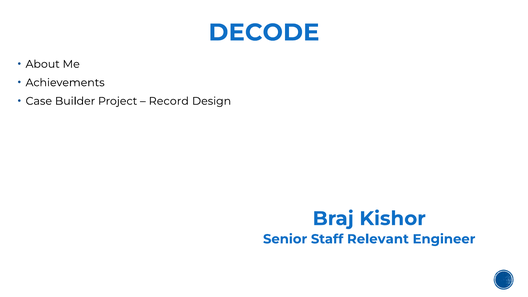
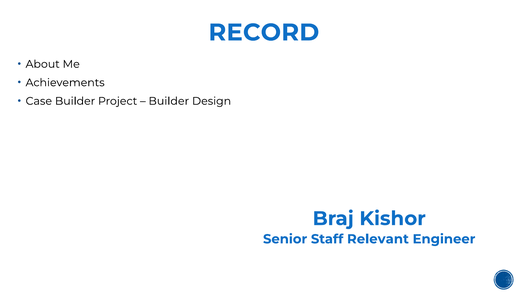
DECODE: DECODE -> RECORD
Record at (169, 101): Record -> Builder
